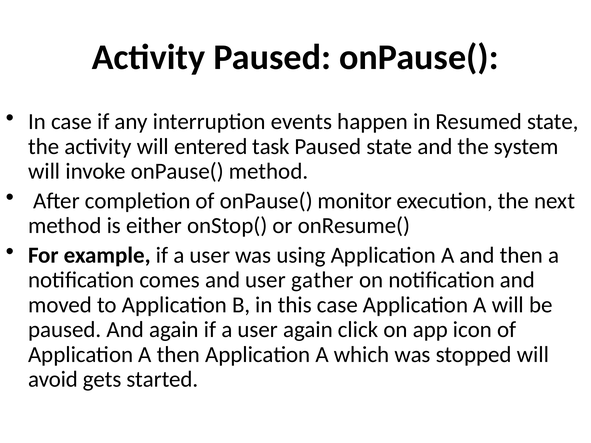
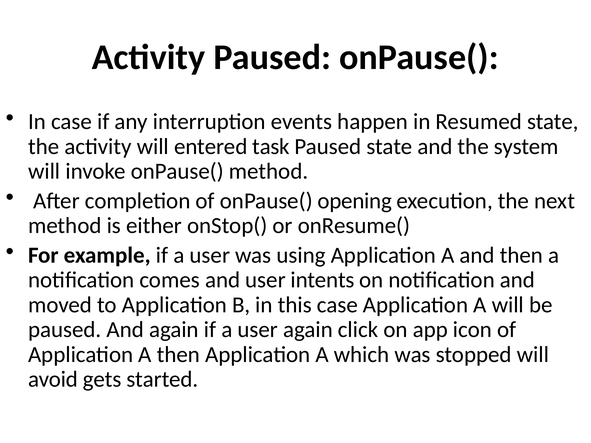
monitor: monitor -> opening
gather: gather -> intents
